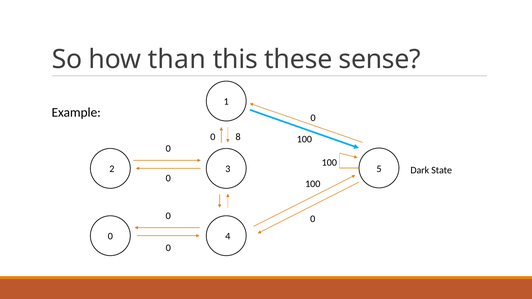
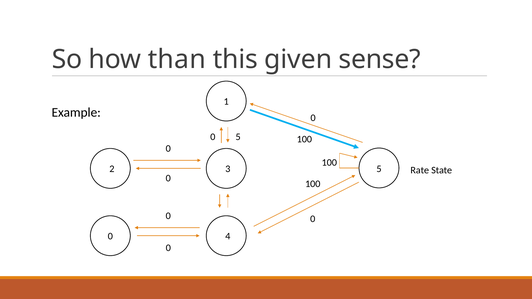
these: these -> given
0 8: 8 -> 5
Dark: Dark -> Rate
